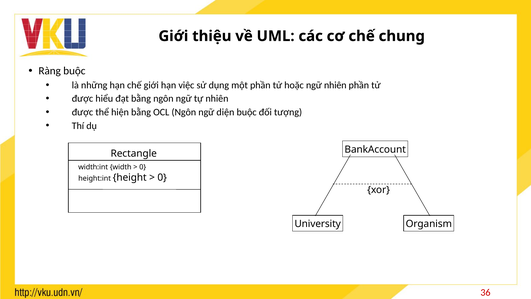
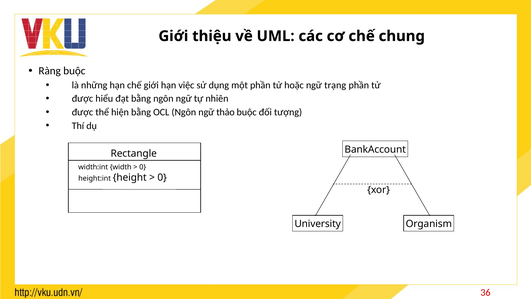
ngữ nhiên: nhiên -> trạng
diện: diện -> thảo
